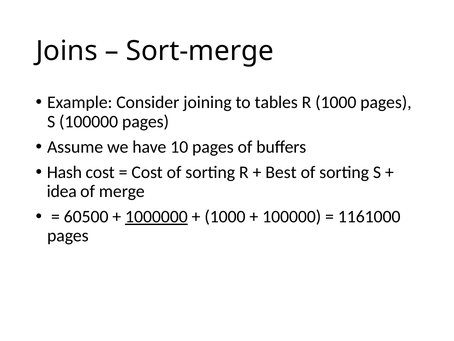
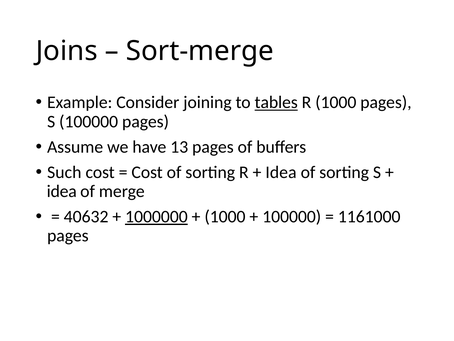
tables underline: none -> present
10: 10 -> 13
Hash: Hash -> Such
Best at (281, 172): Best -> Idea
60500: 60500 -> 40632
